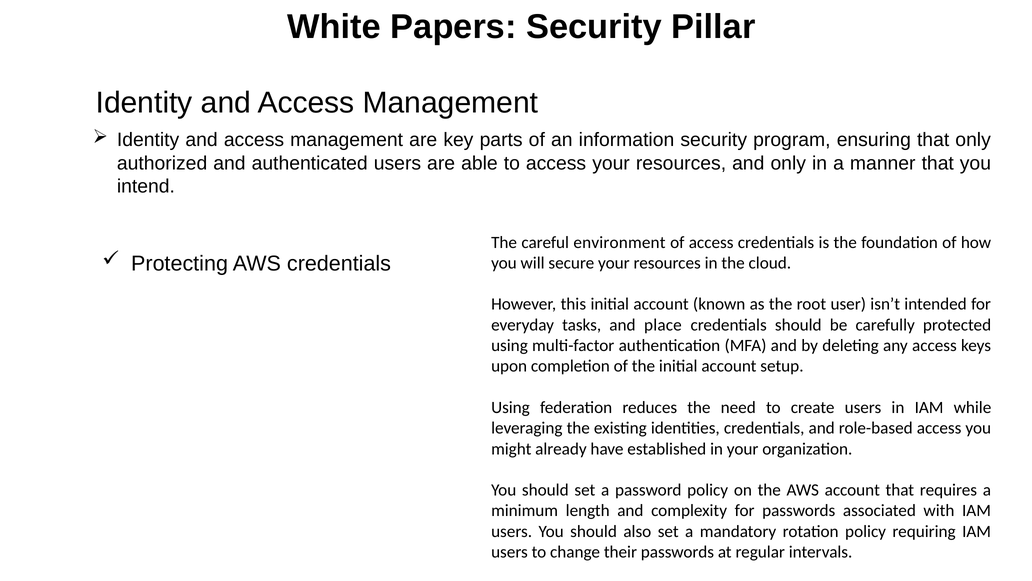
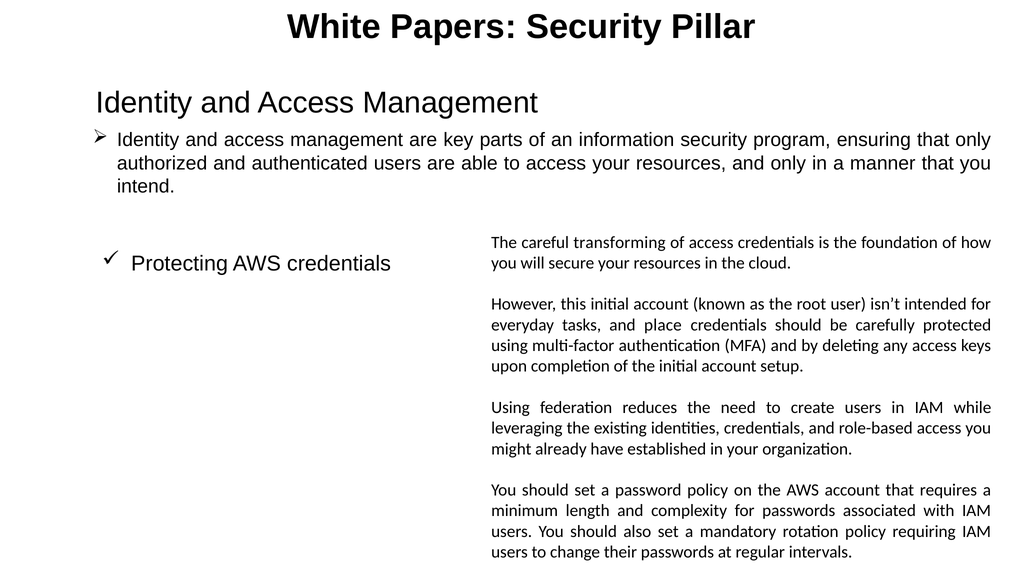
environment: environment -> transforming
